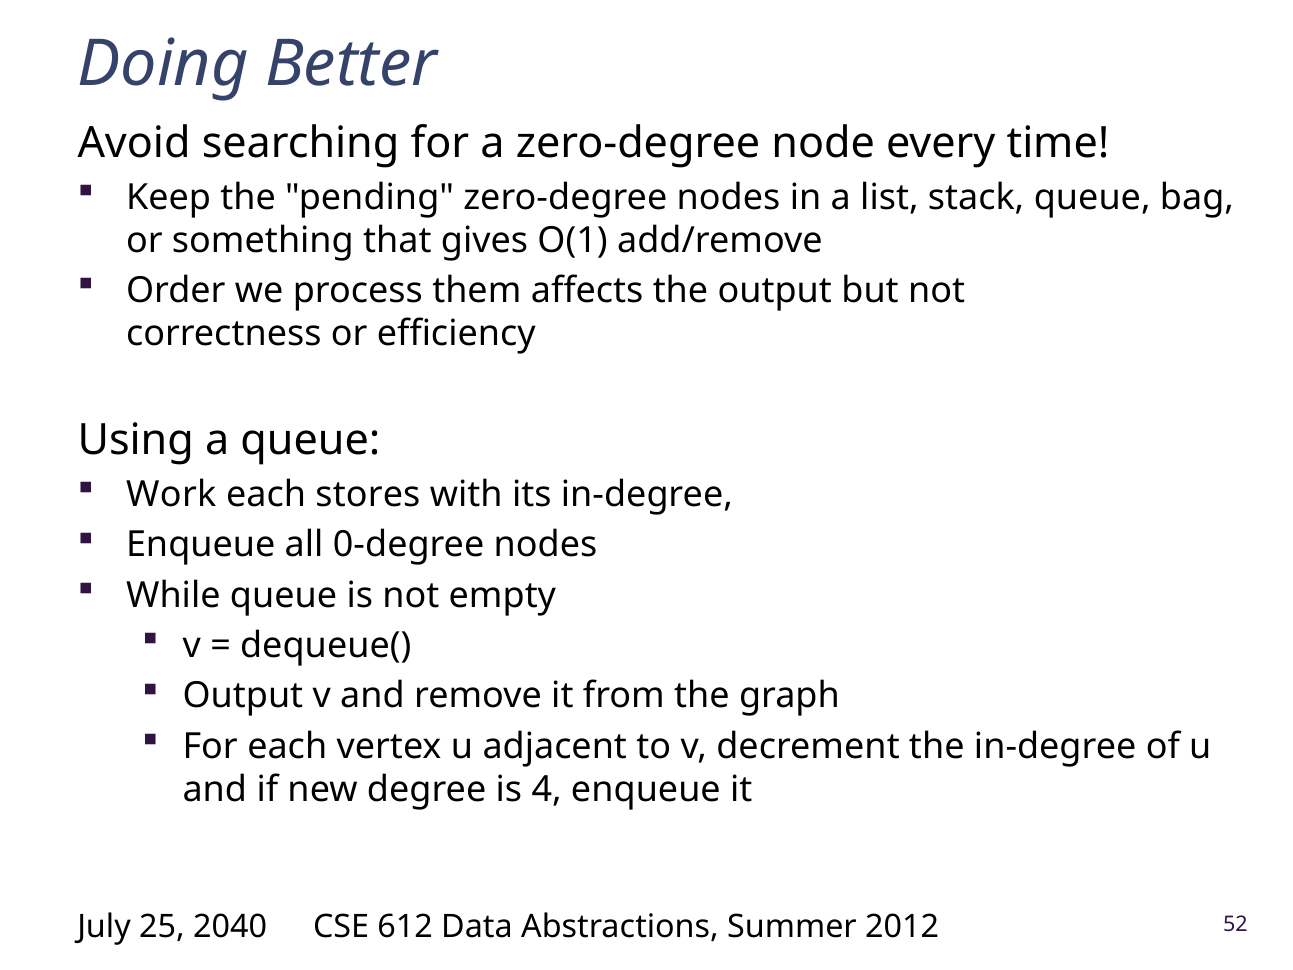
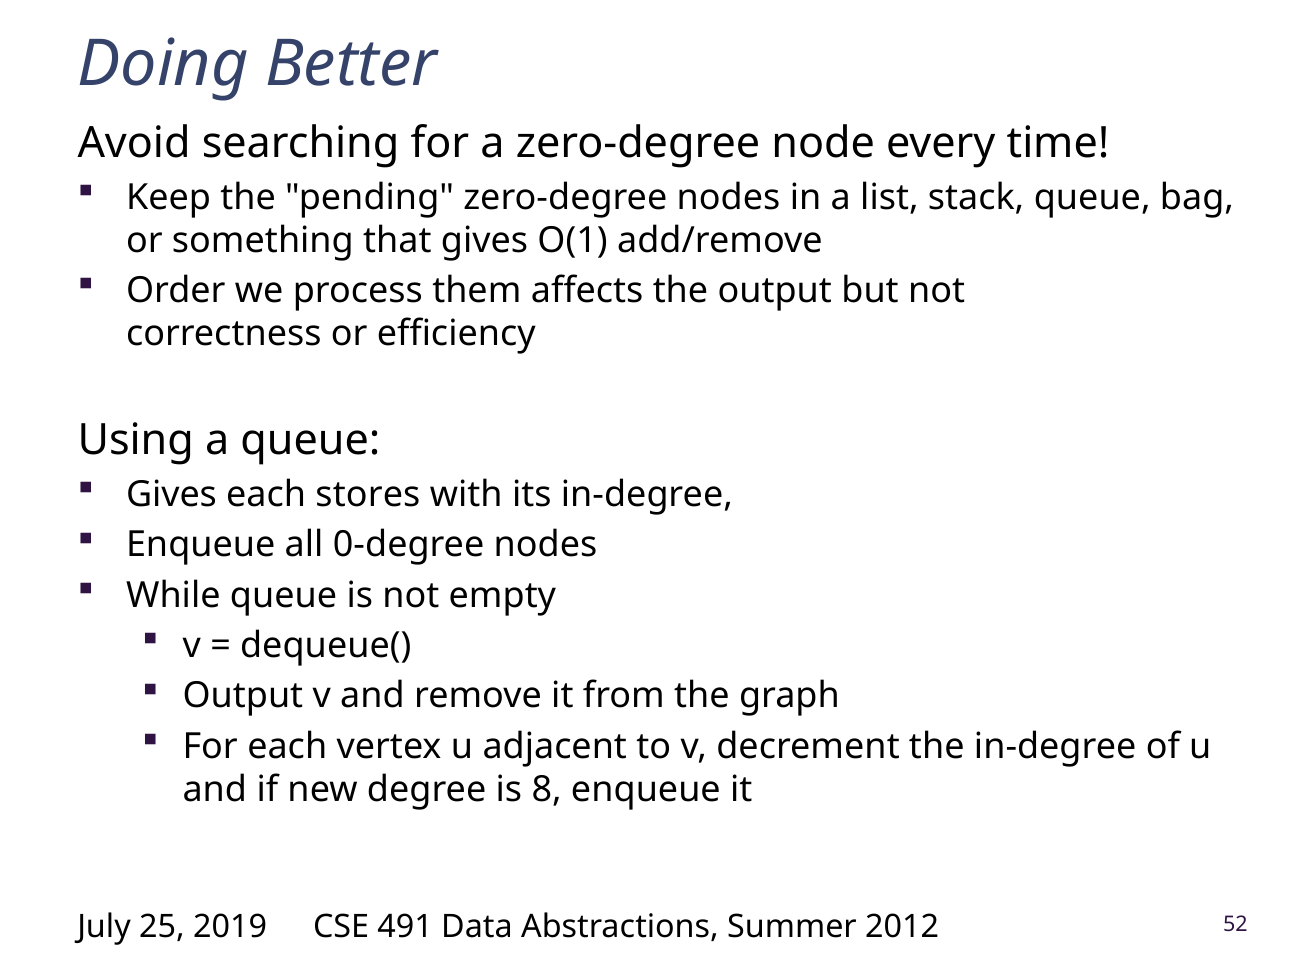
Work at (171, 495): Work -> Gives
4: 4 -> 8
2040: 2040 -> 2019
612: 612 -> 491
